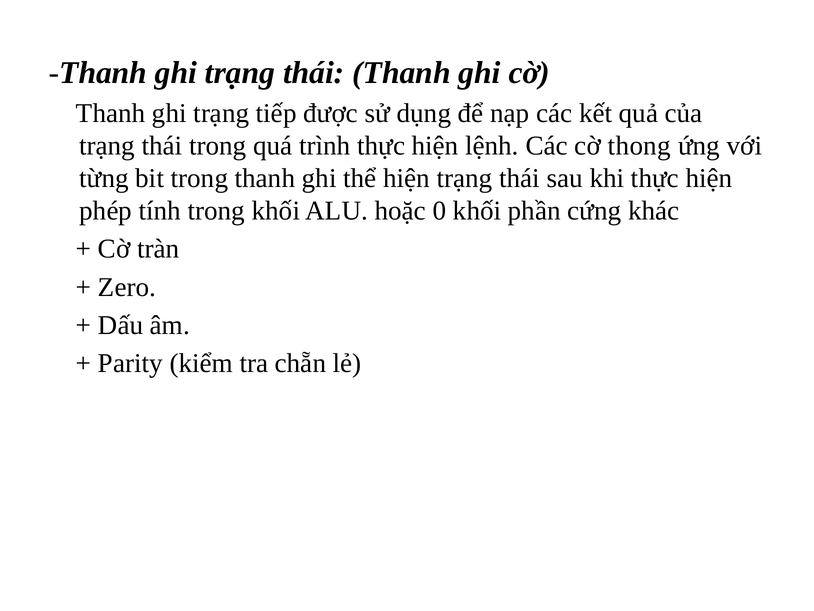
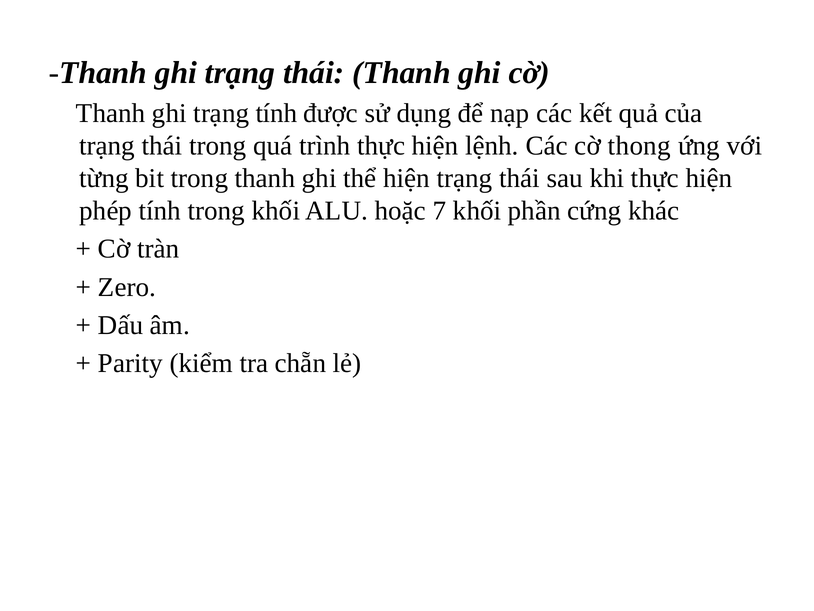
trạng tiếp: tiếp -> tính
0: 0 -> 7
